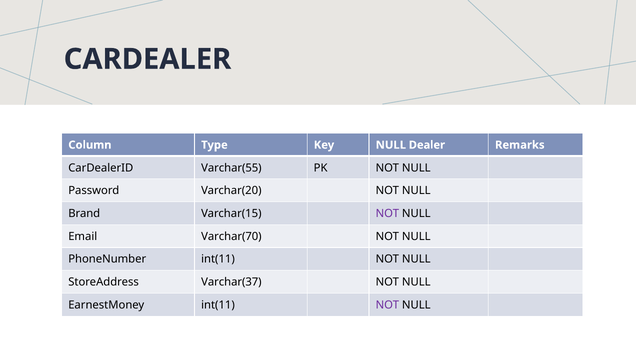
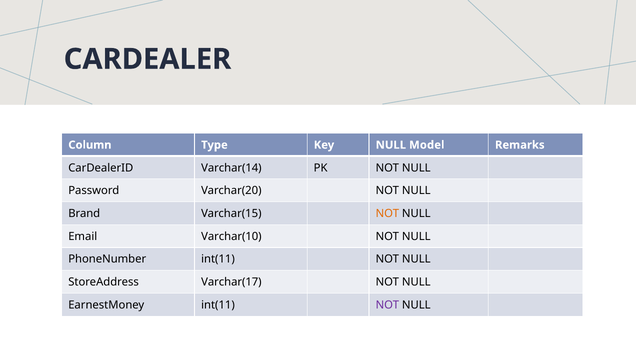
Dealer: Dealer -> Model
Varchar(55: Varchar(55 -> Varchar(14
NOT at (387, 213) colour: purple -> orange
Varchar(70: Varchar(70 -> Varchar(10
Varchar(37: Varchar(37 -> Varchar(17
